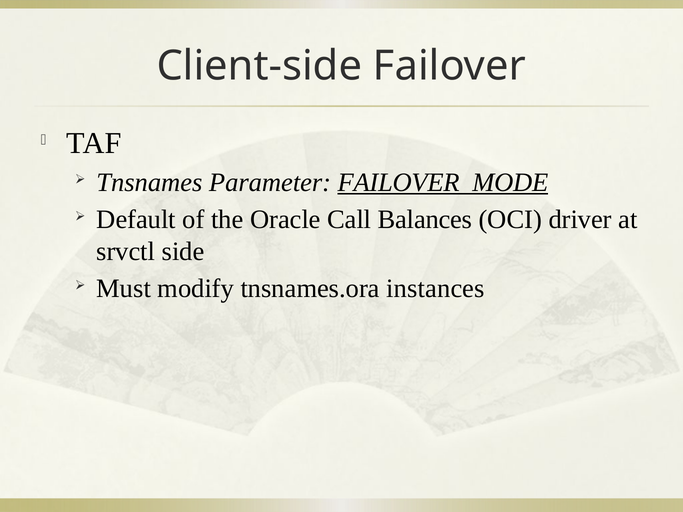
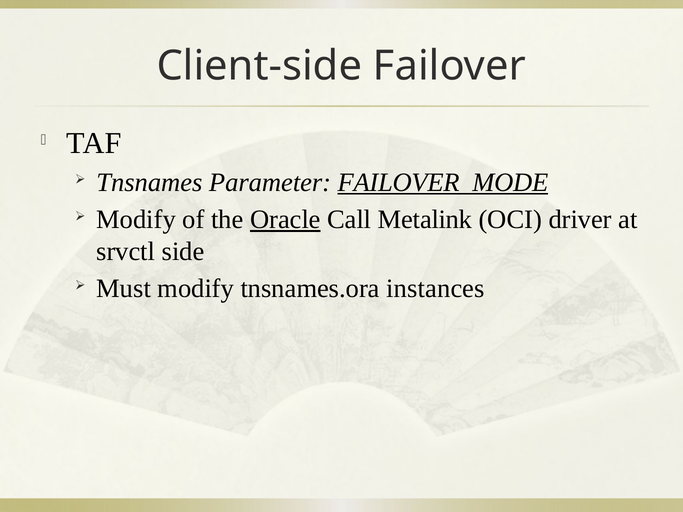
Default at (136, 220): Default -> Modify
Oracle underline: none -> present
Balances: Balances -> Metalink
